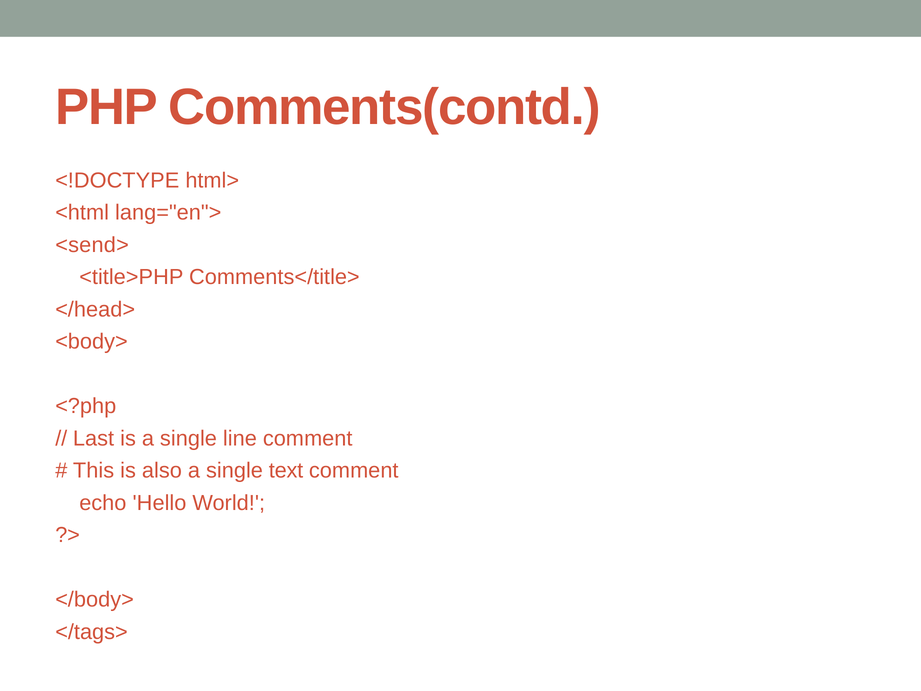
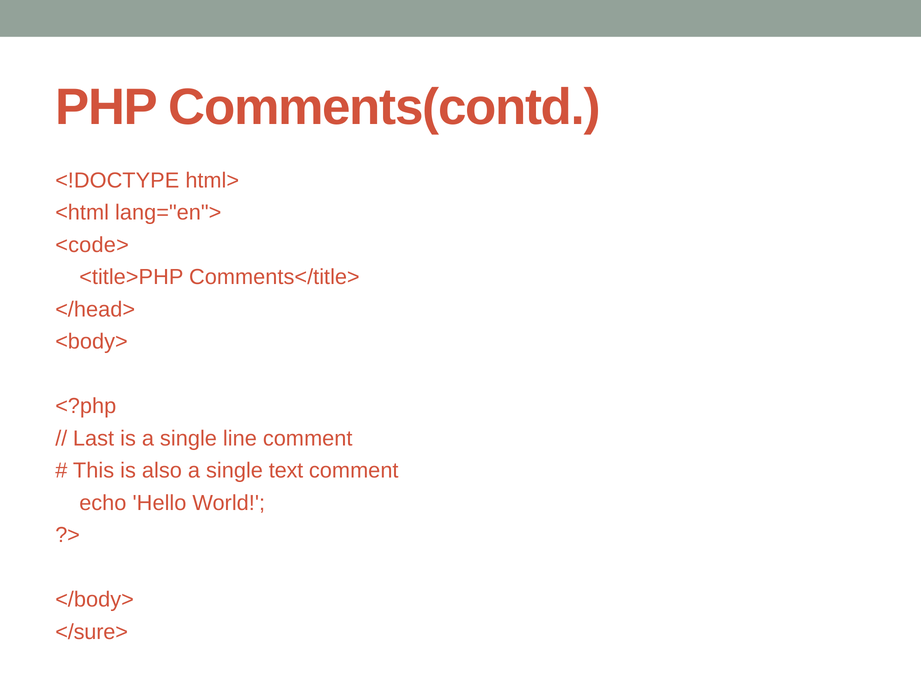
<send>: <send> -> <code>
</tags>: </tags> -> </sure>
